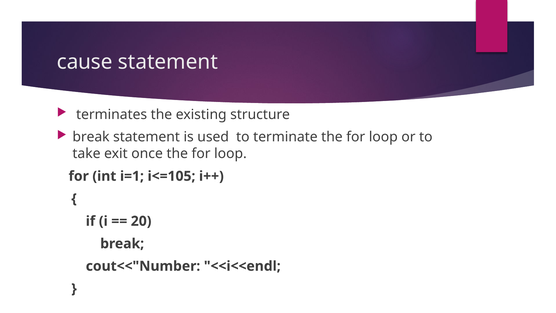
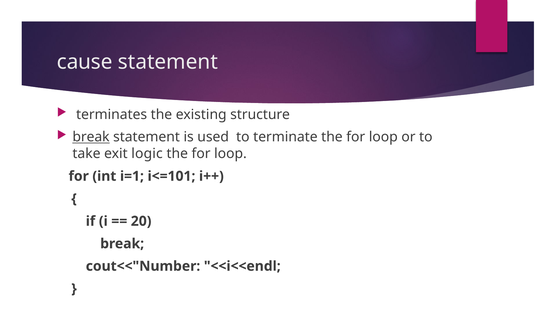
break at (91, 137) underline: none -> present
once: once -> logic
i<=105: i<=105 -> i<=101
